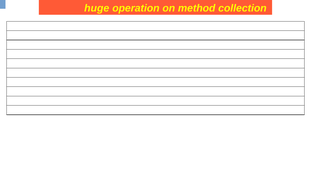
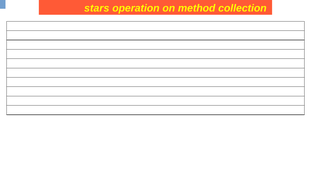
huge: huge -> stars
